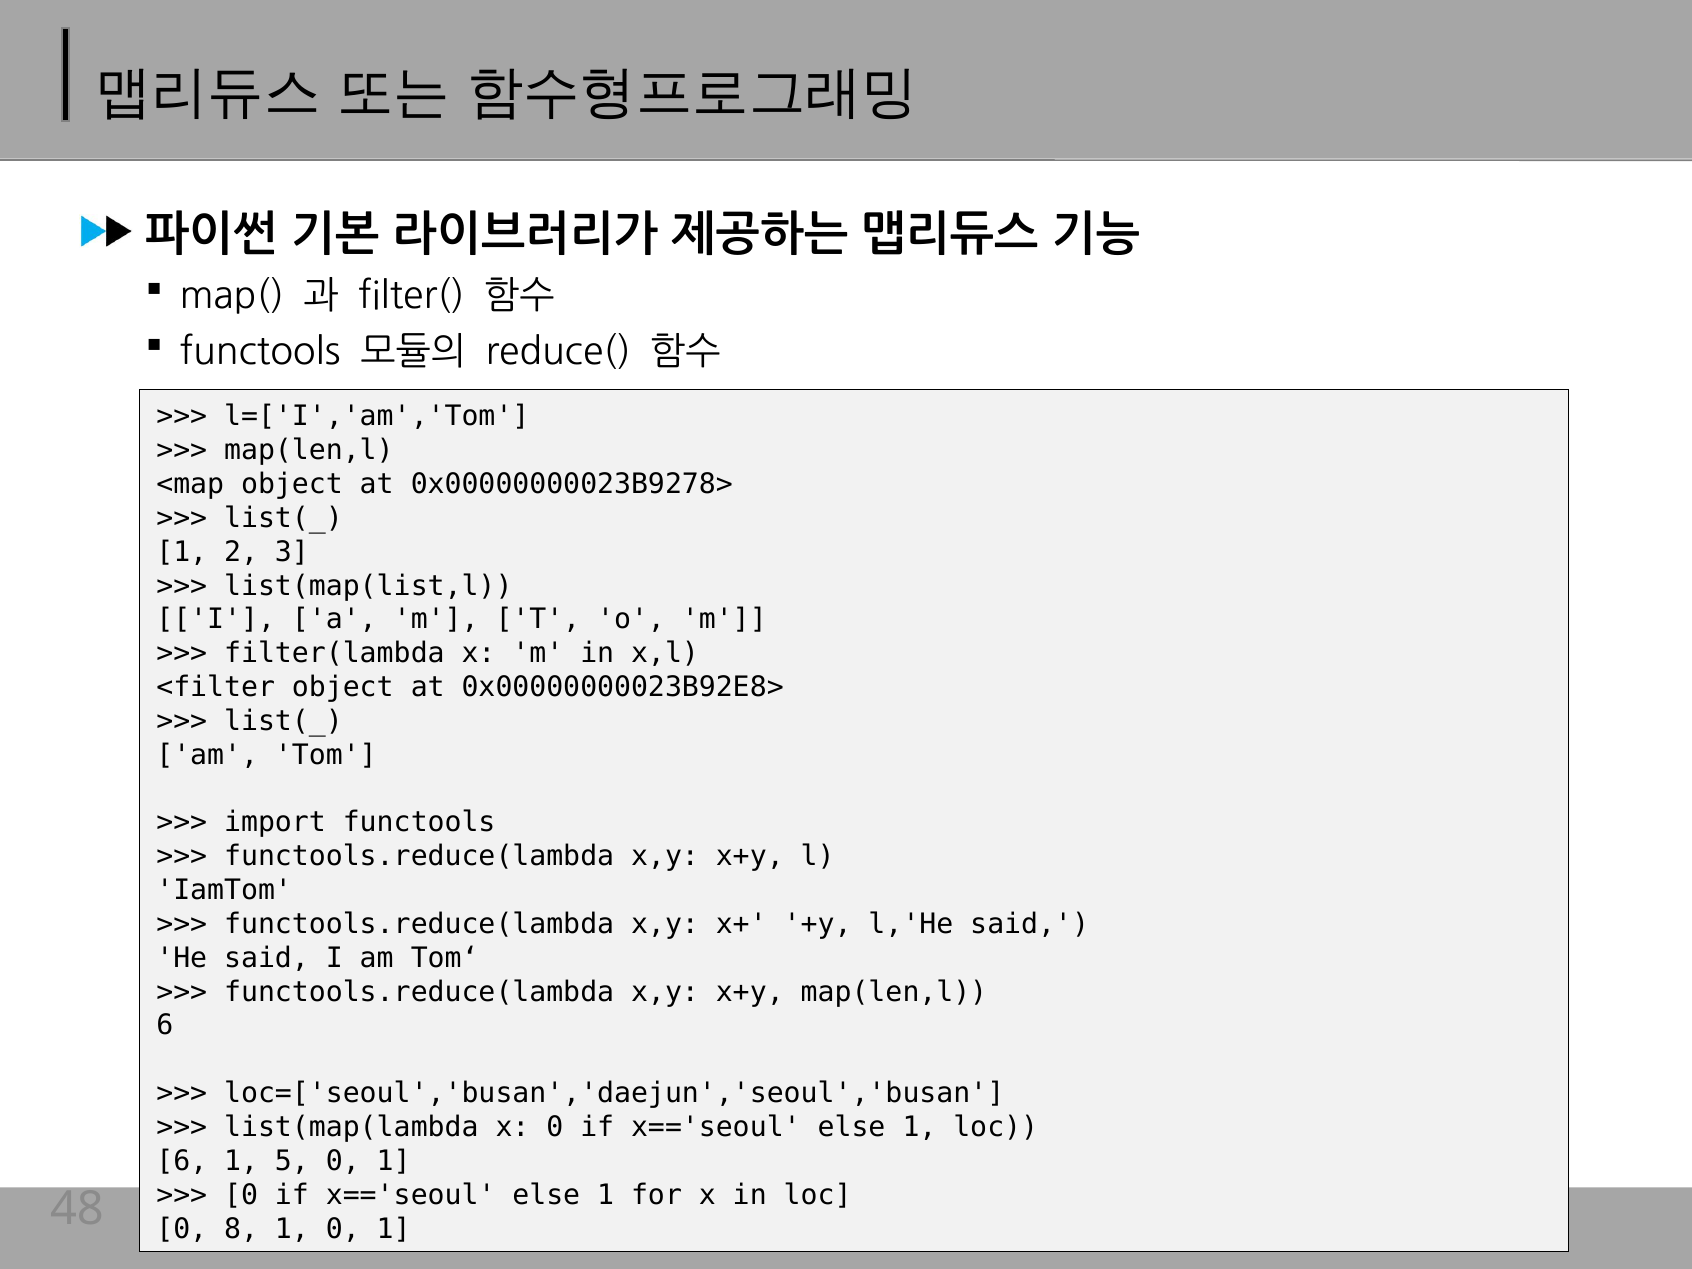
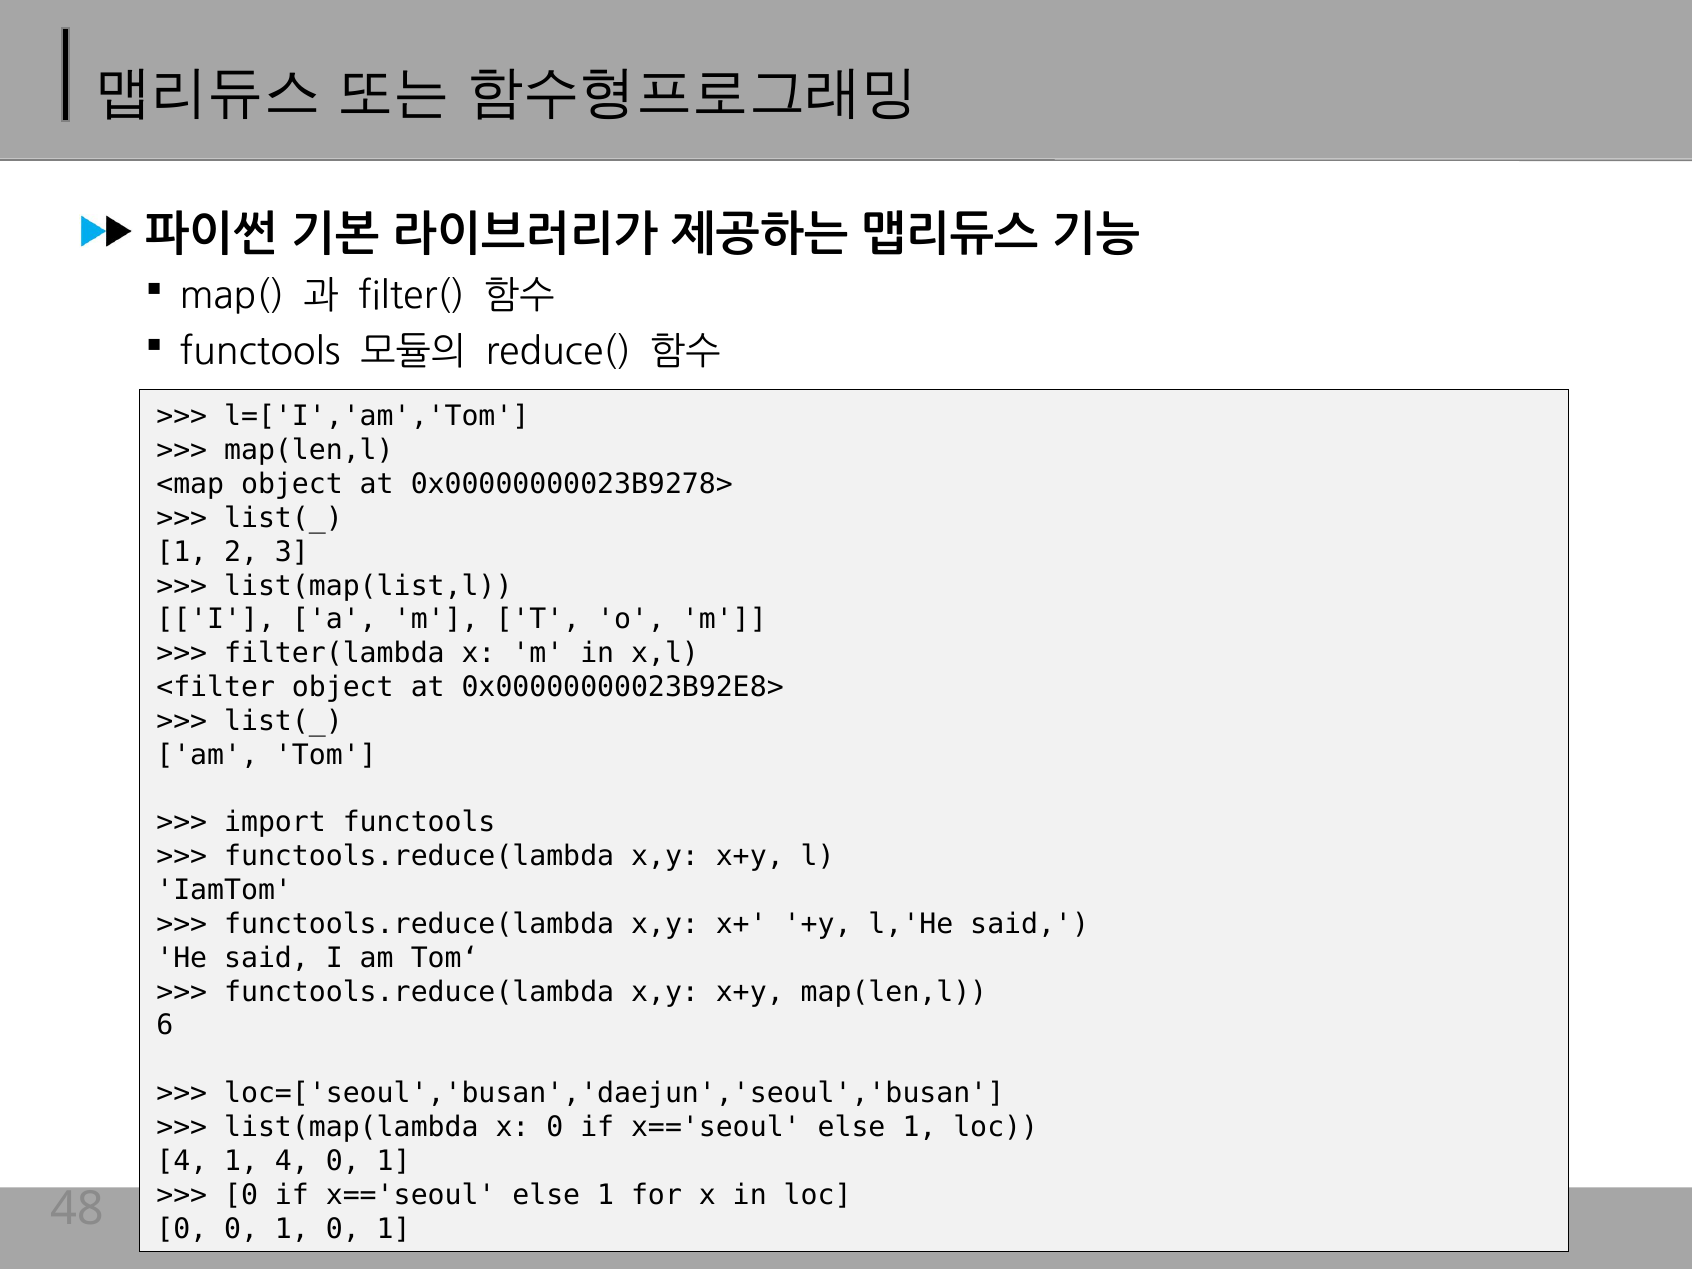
6 at (182, 1161): 6 -> 4
1 5: 5 -> 4
0 8: 8 -> 0
